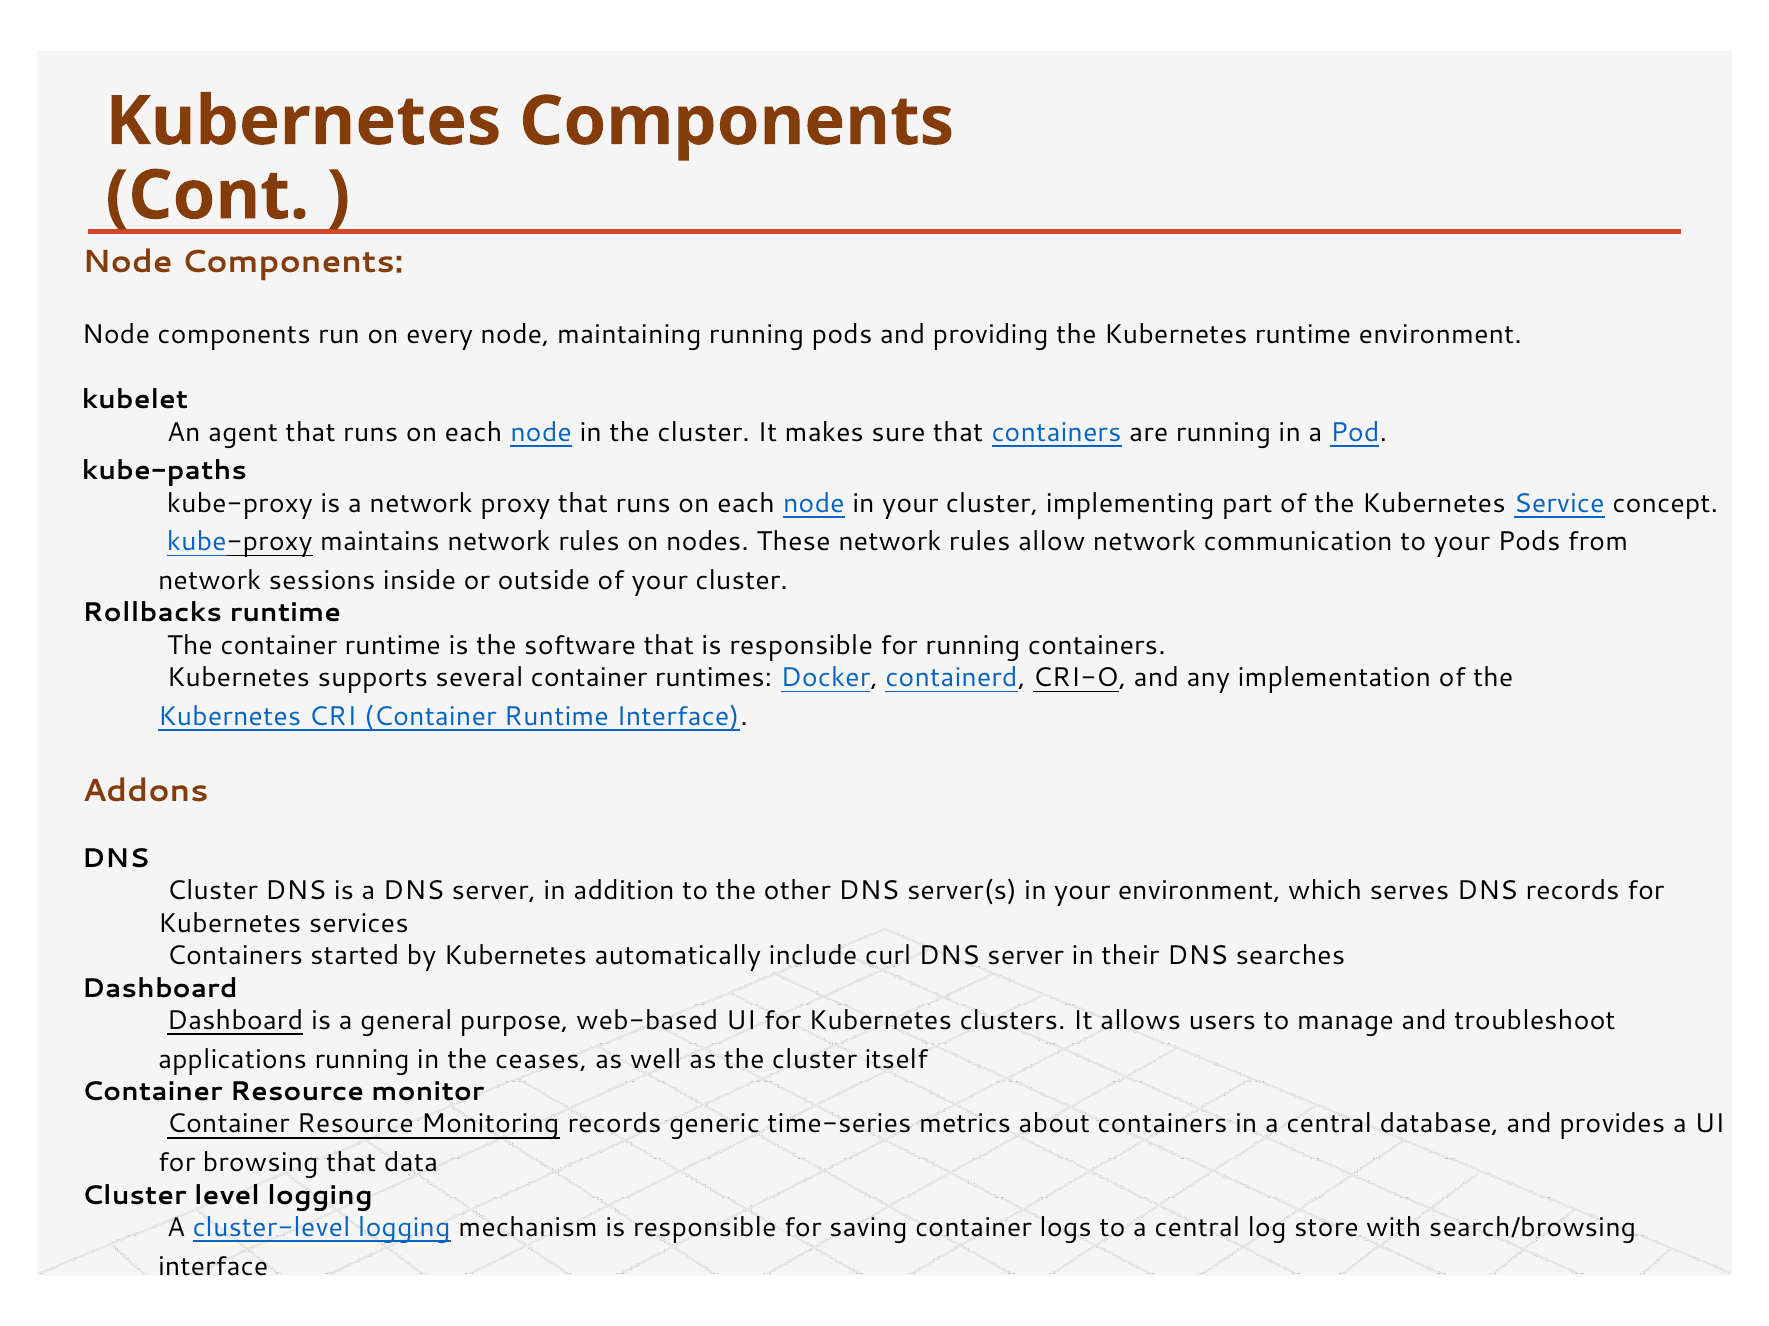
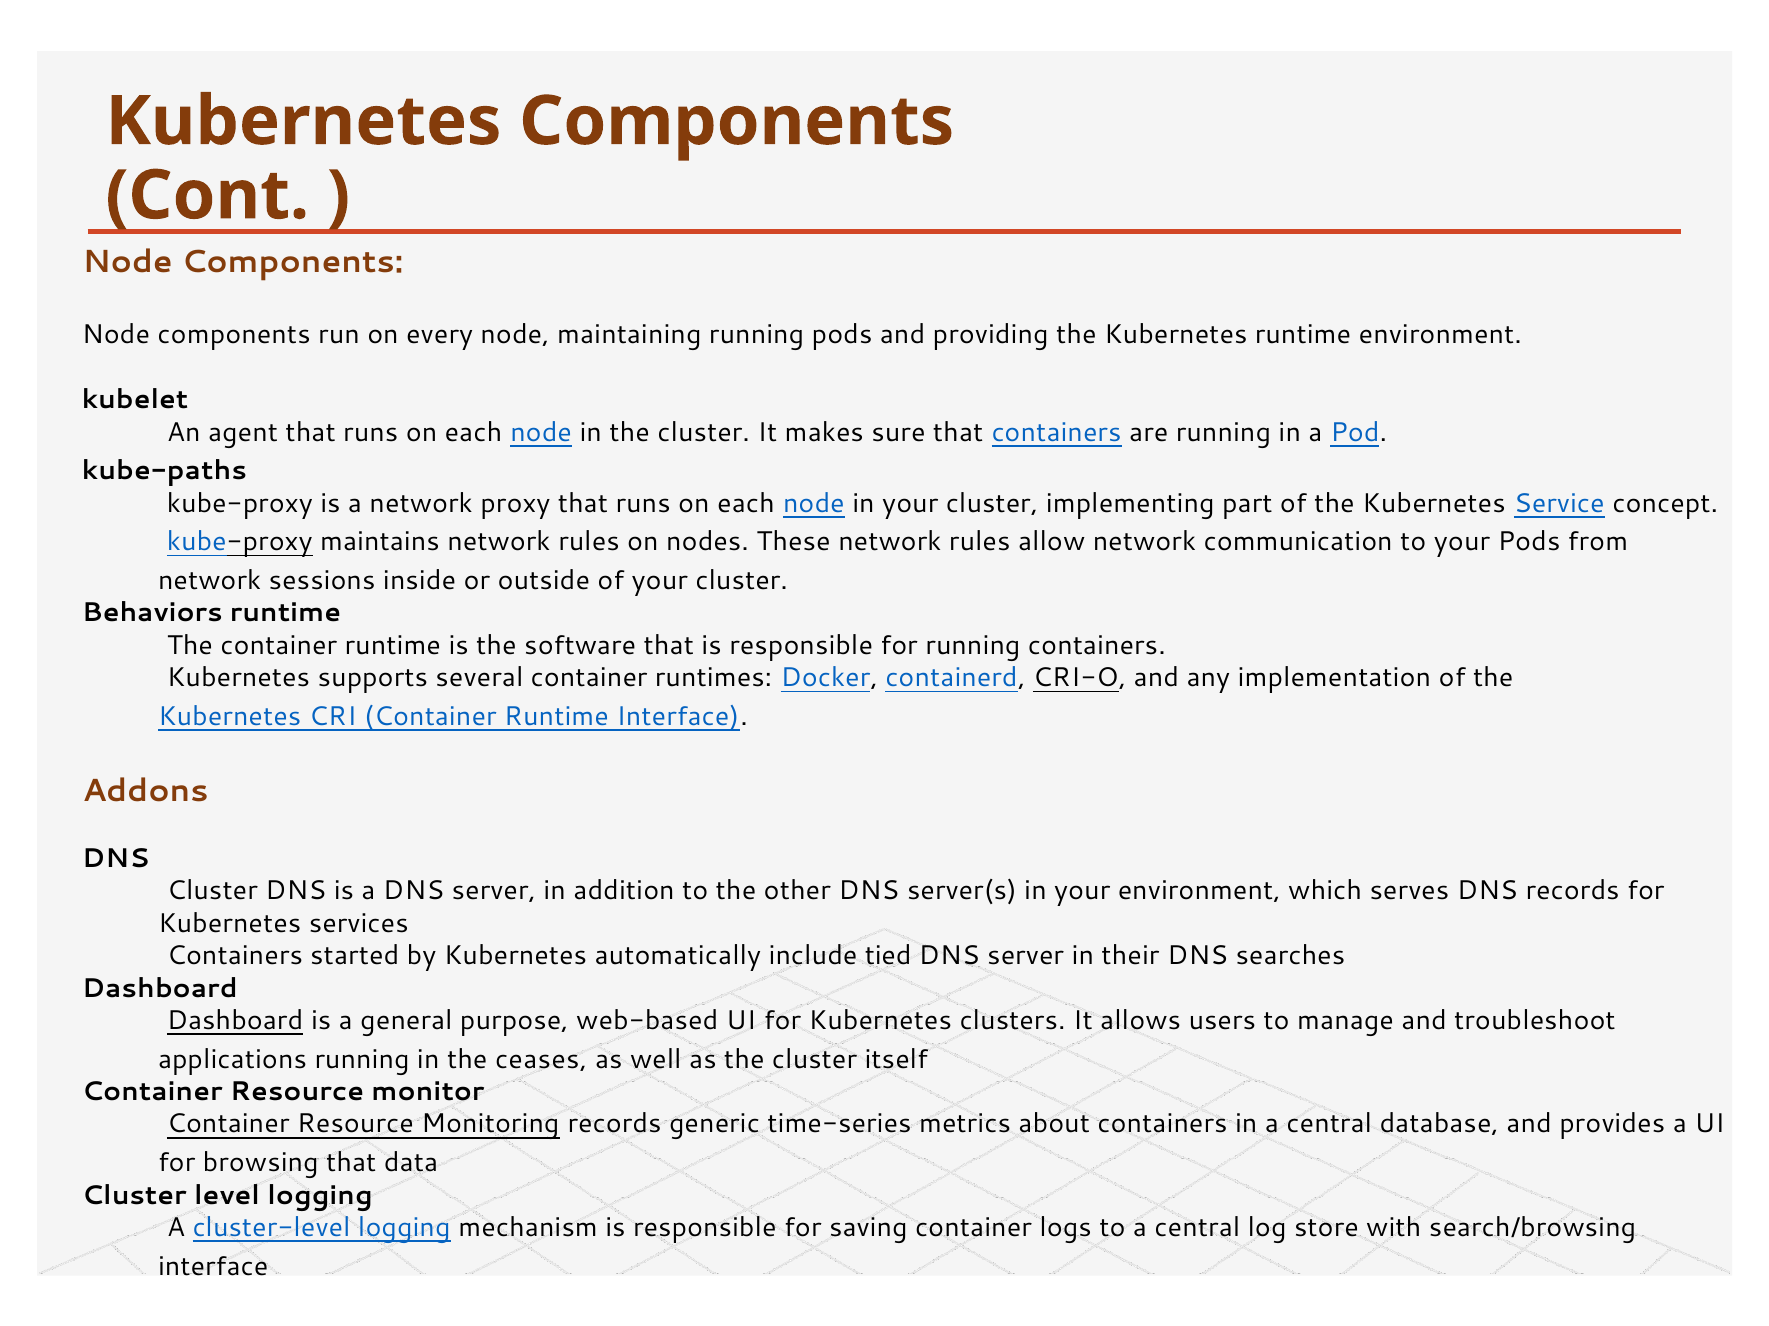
Rollbacks: Rollbacks -> Behaviors
curl: curl -> tied
